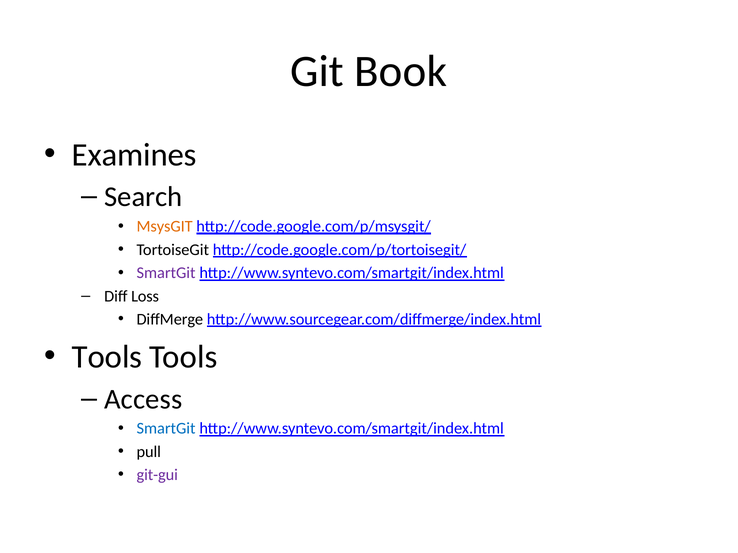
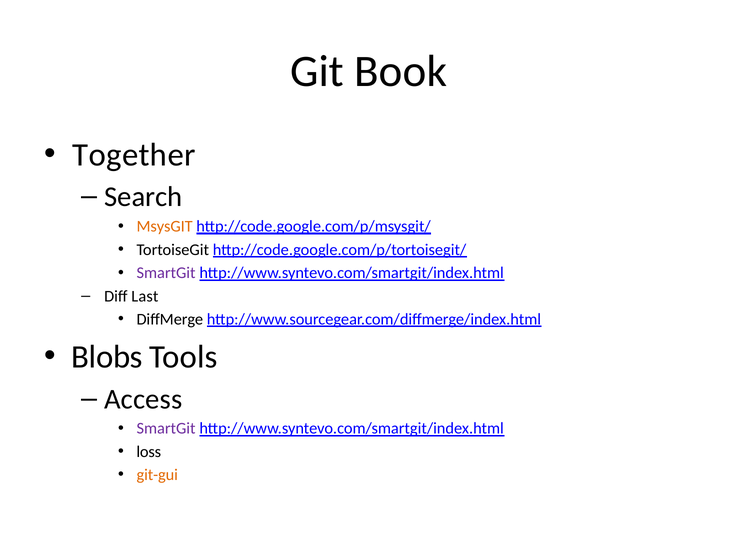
Examines: Examines -> Together
Loss: Loss -> Last
Tools at (107, 357): Tools -> Blobs
SmartGit at (166, 429) colour: blue -> purple
pull: pull -> loss
git-gui colour: purple -> orange
